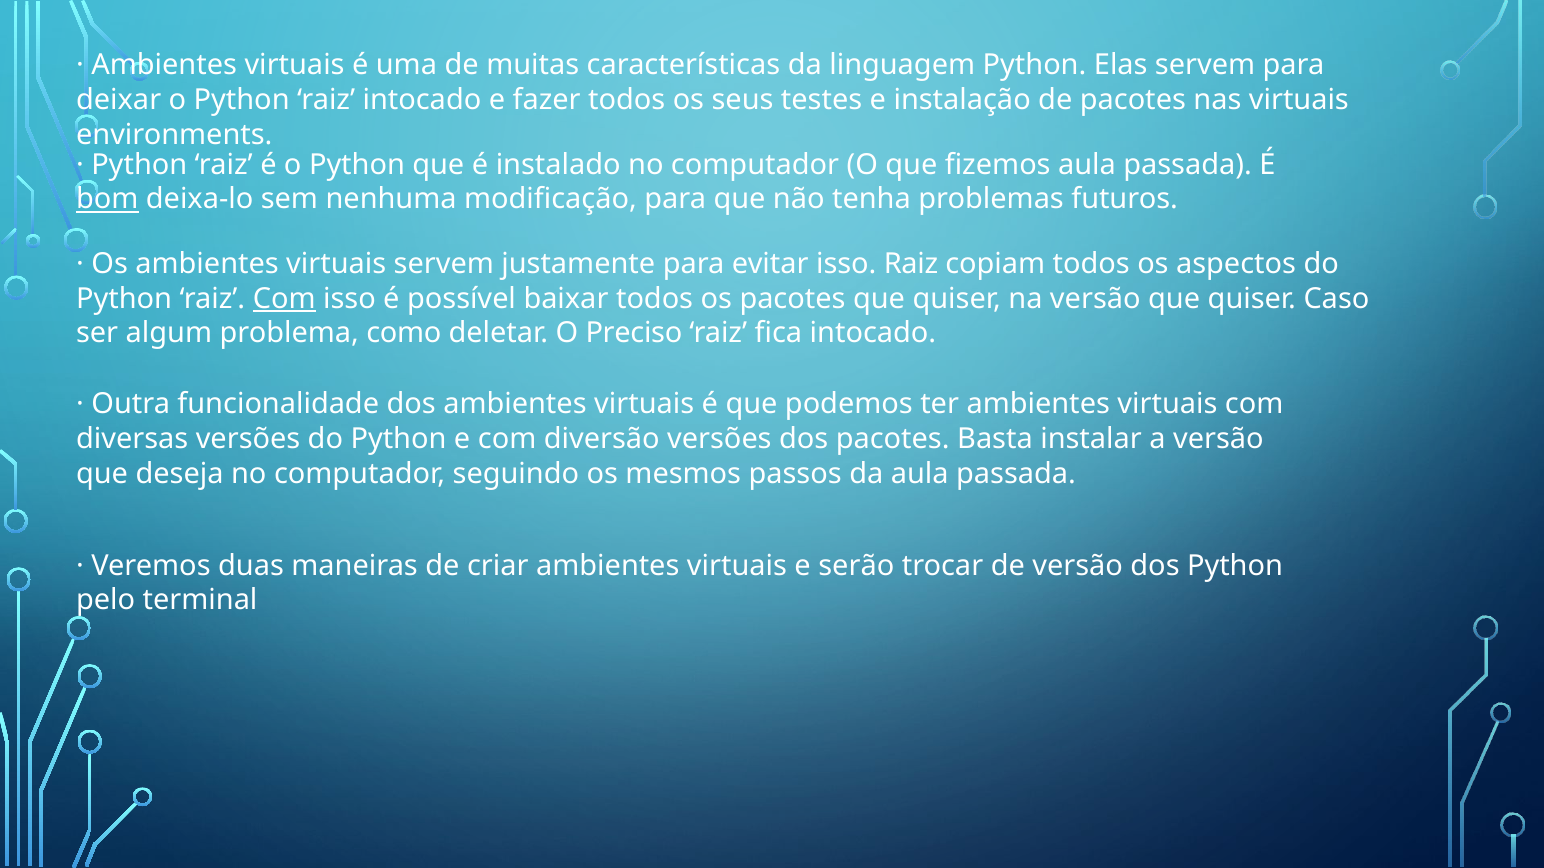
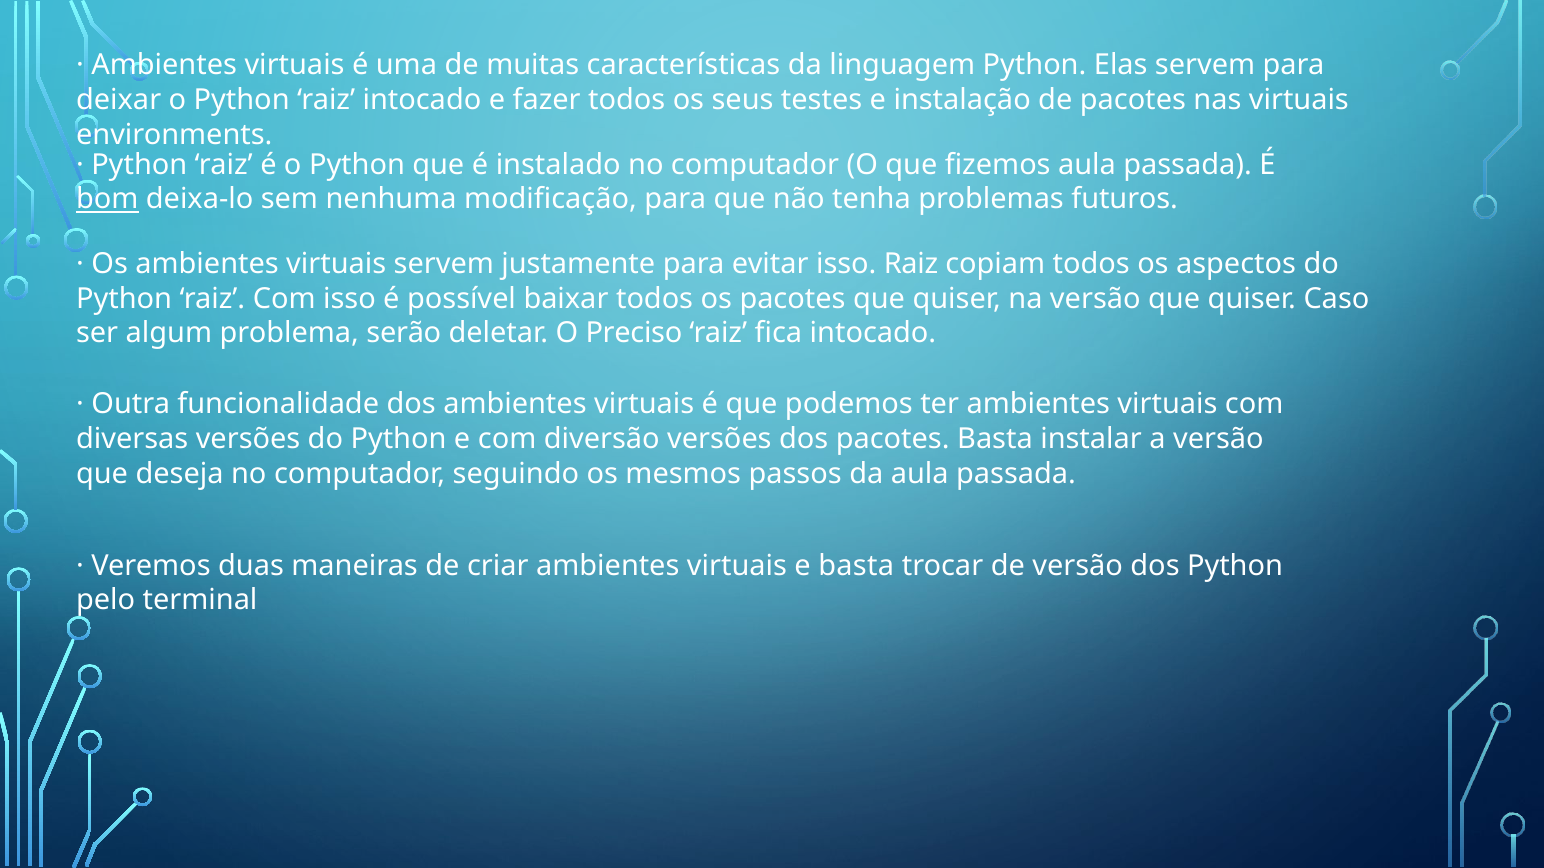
Com at (284, 299) underline: present -> none
como: como -> serão
e serão: serão -> basta
